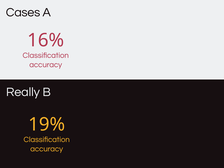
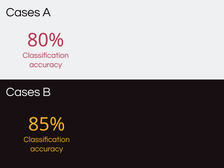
16%: 16% -> 80%
Really at (23, 92): Really -> Cases
19%: 19% -> 85%
